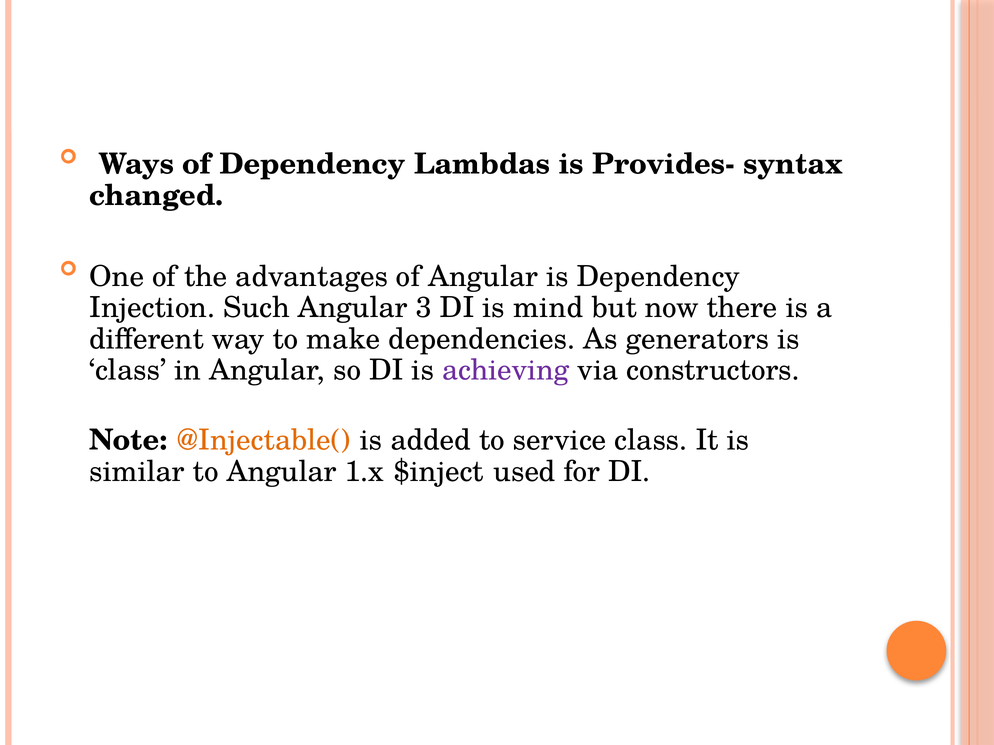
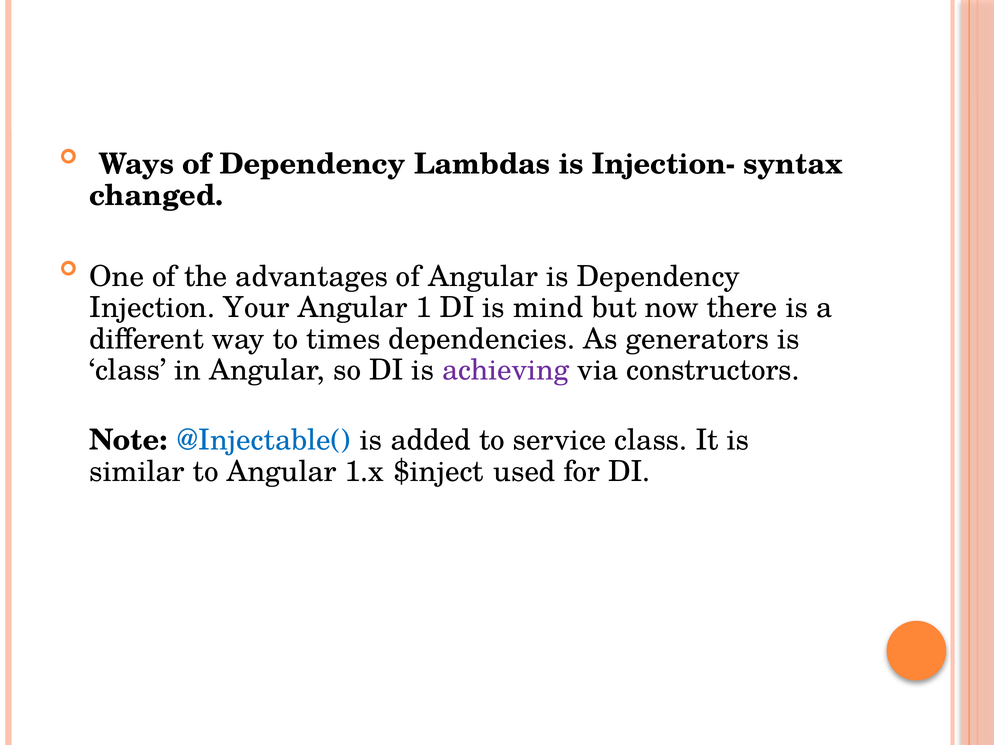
Provides-: Provides- -> Injection-
Such: Such -> Your
3: 3 -> 1
make: make -> times
@Injectable( colour: orange -> blue
